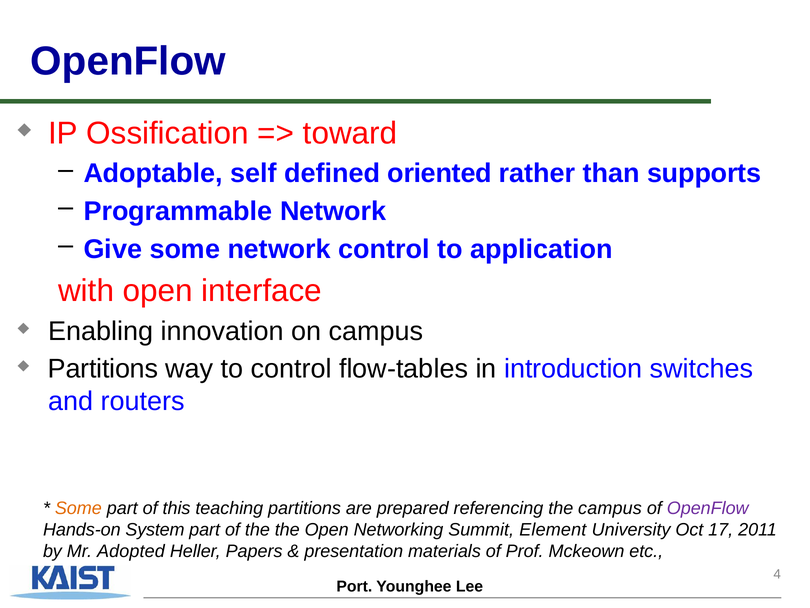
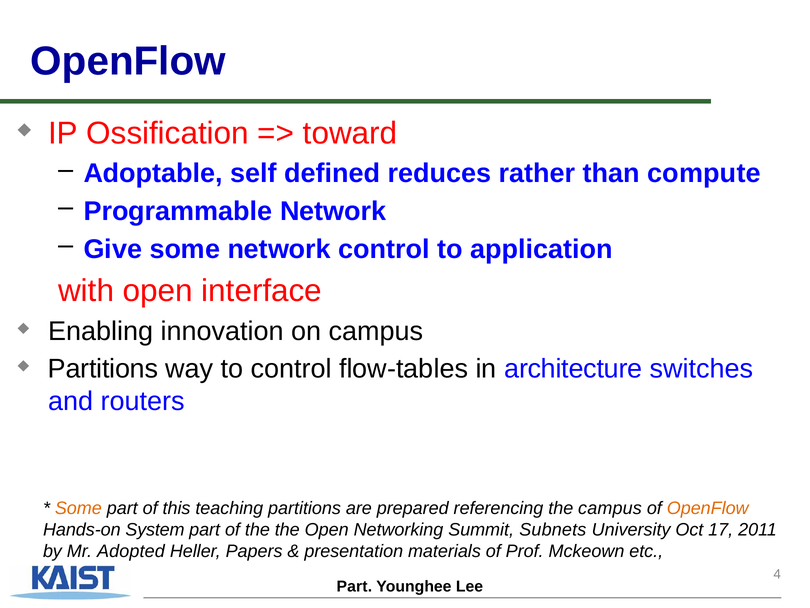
oriented: oriented -> reduces
supports: supports -> compute
introduction: introduction -> architecture
OpenFlow at (708, 508) colour: purple -> orange
Element: Element -> Subnets
Port at (354, 586): Port -> Part
